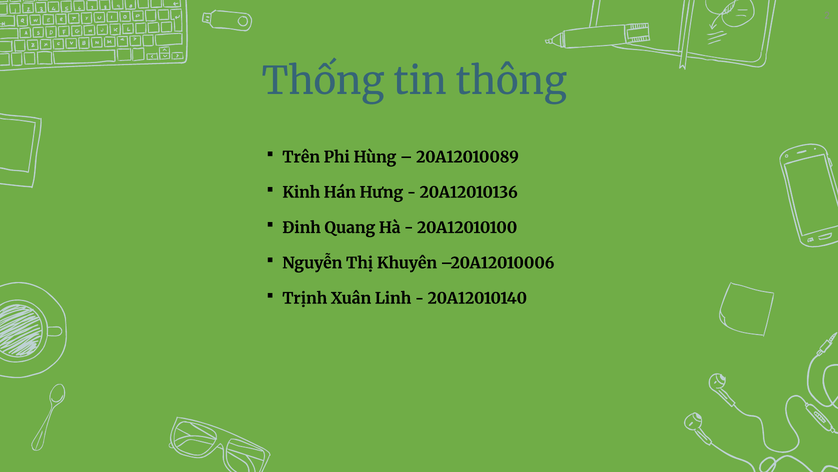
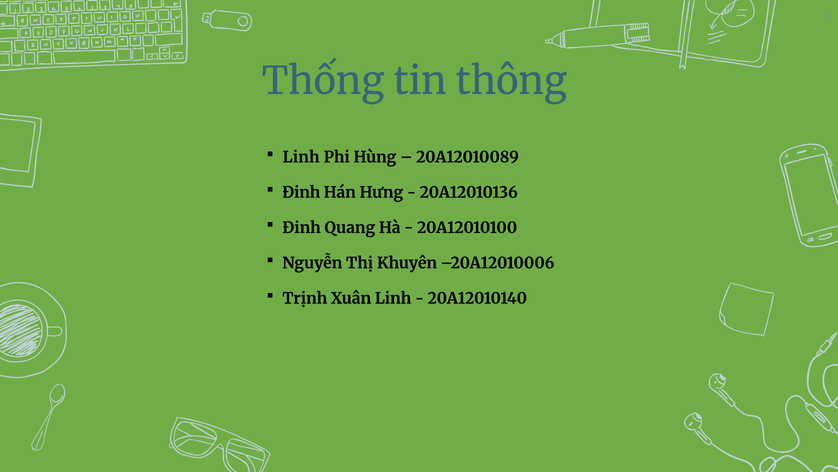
Trên at (301, 157): Trên -> Linh
Kinh at (301, 192): Kinh -> Đinh
